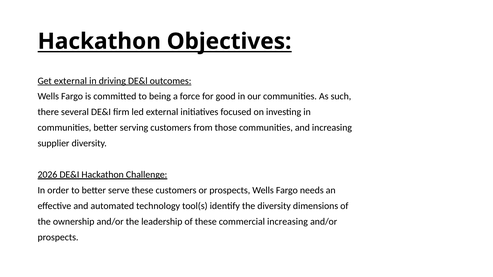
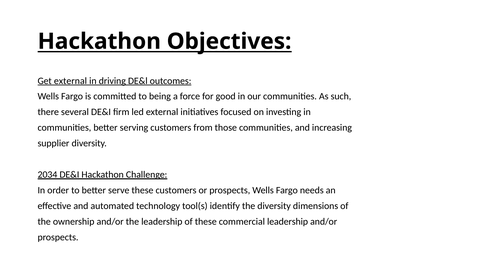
2026: 2026 -> 2034
commercial increasing: increasing -> leadership
